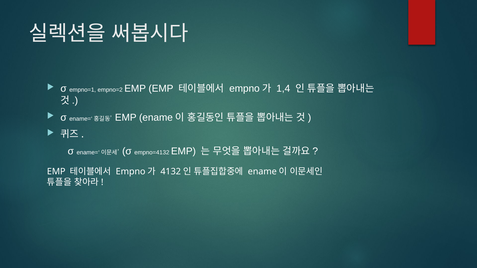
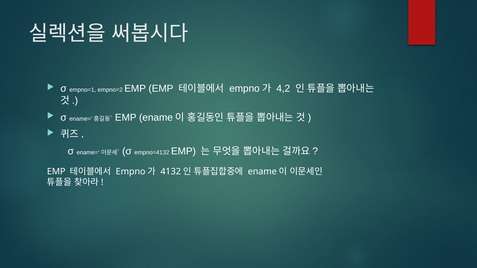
1,4: 1,4 -> 4,2
